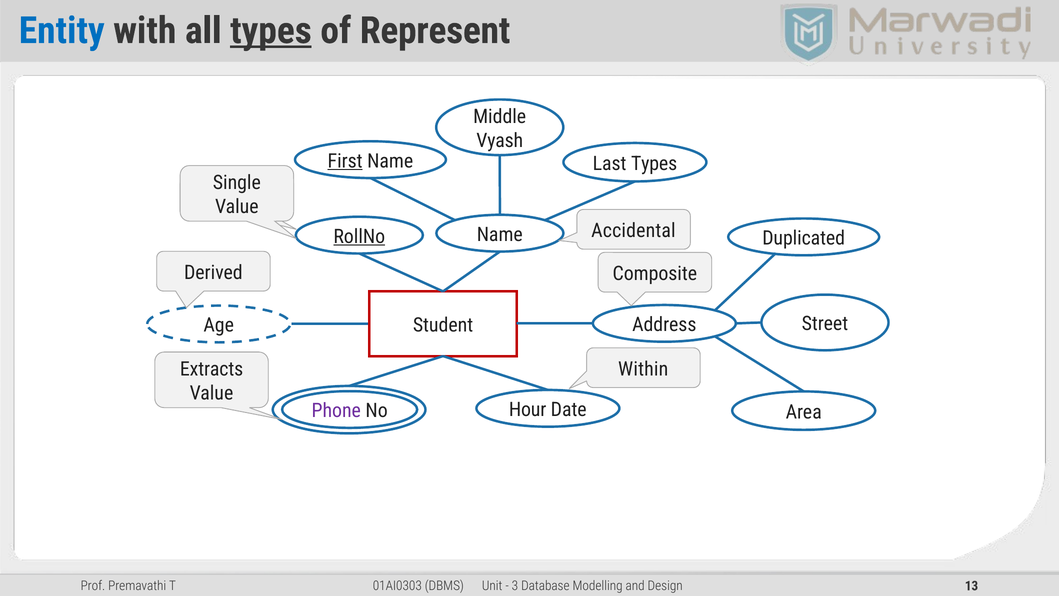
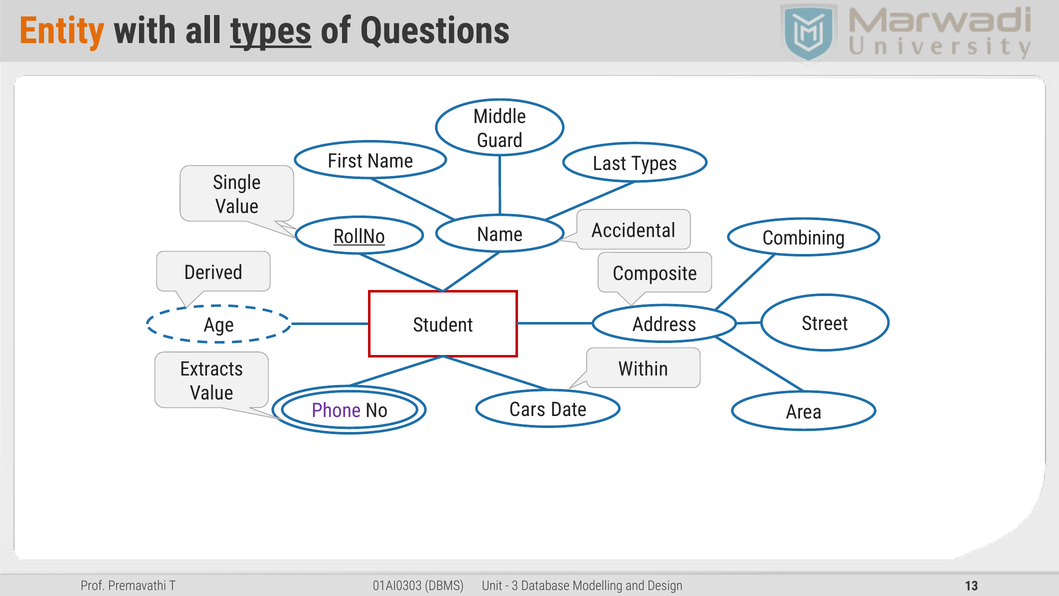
Entity colour: blue -> orange
Represent: Represent -> Questions
Vyash: Vyash -> Guard
First underline: present -> none
Duplicated: Duplicated -> Combining
Hour: Hour -> Cars
